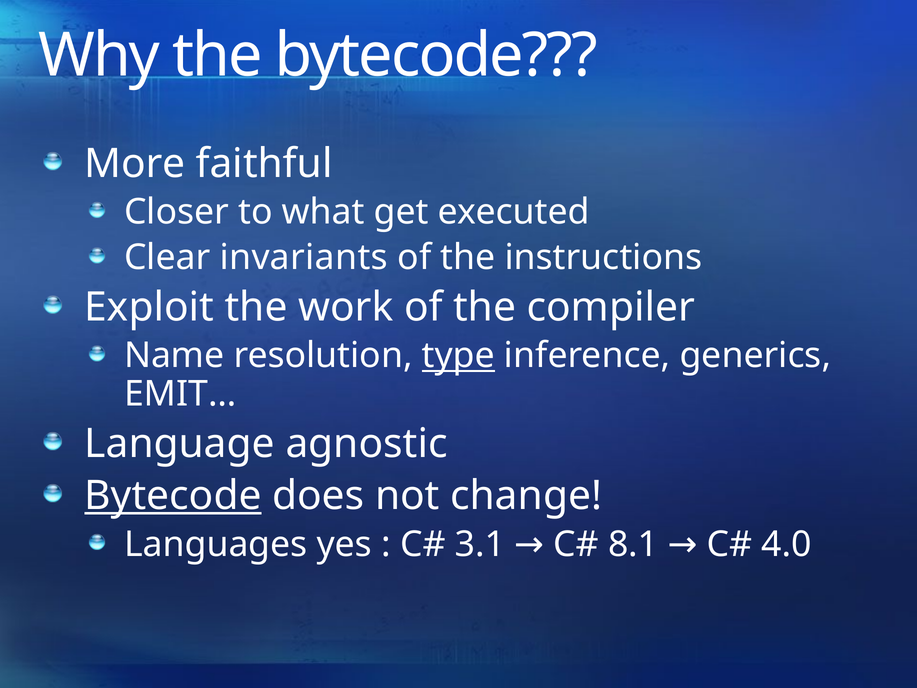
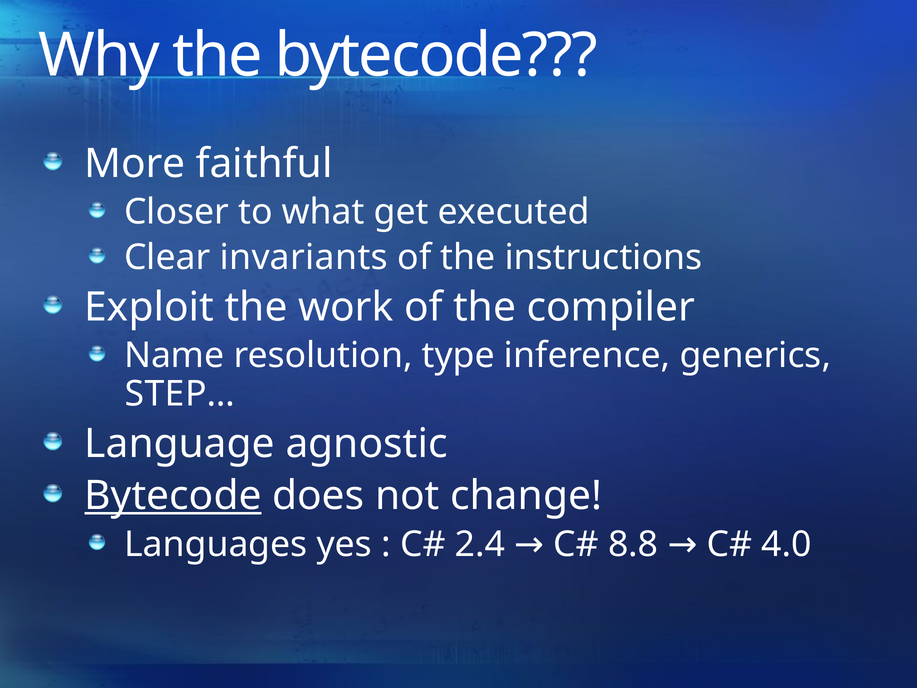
type underline: present -> none
EMIT…: EMIT… -> STEP…
3.1: 3.1 -> 2.4
8.1: 8.1 -> 8.8
